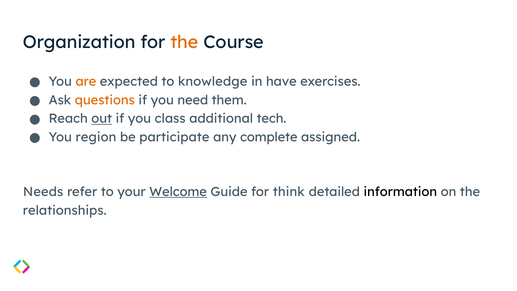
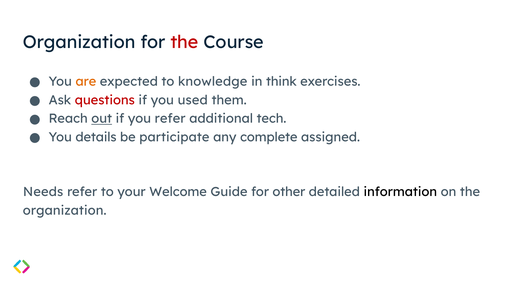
the at (184, 42) colour: orange -> red
have: have -> think
questions colour: orange -> red
need: need -> used
you class: class -> refer
region: region -> details
Welcome underline: present -> none
think: think -> other
relationships at (65, 210): relationships -> organization
